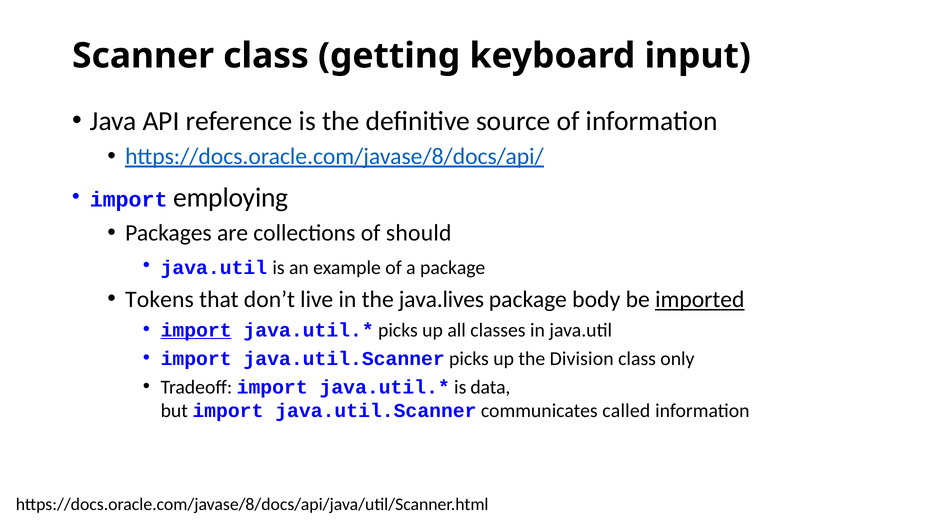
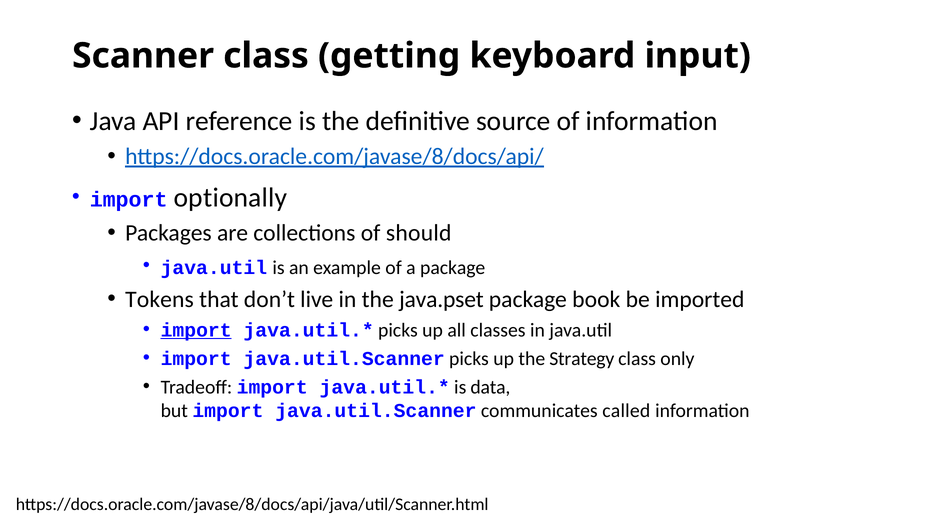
employing: employing -> optionally
java.lives: java.lives -> java.pset
body: body -> book
imported underline: present -> none
Division: Division -> Strategy
